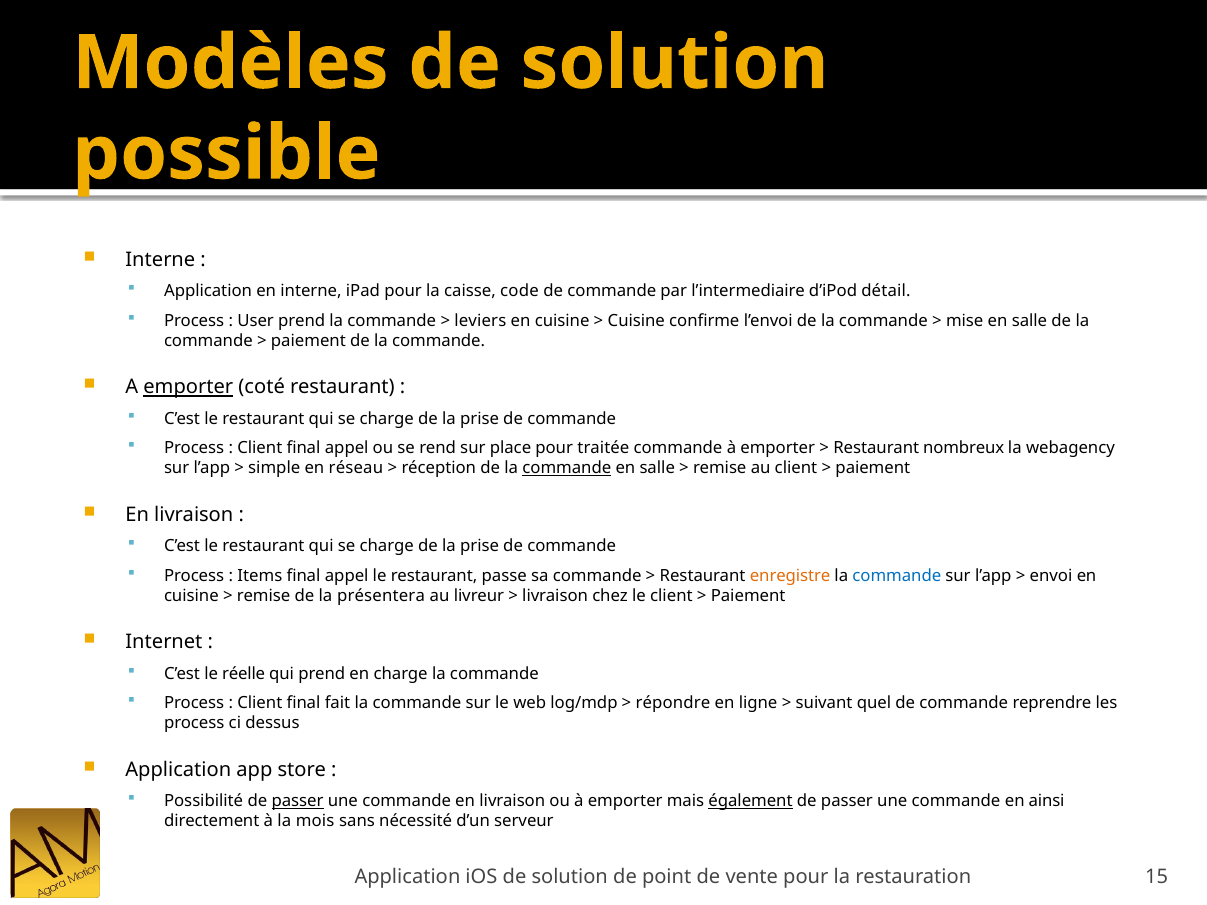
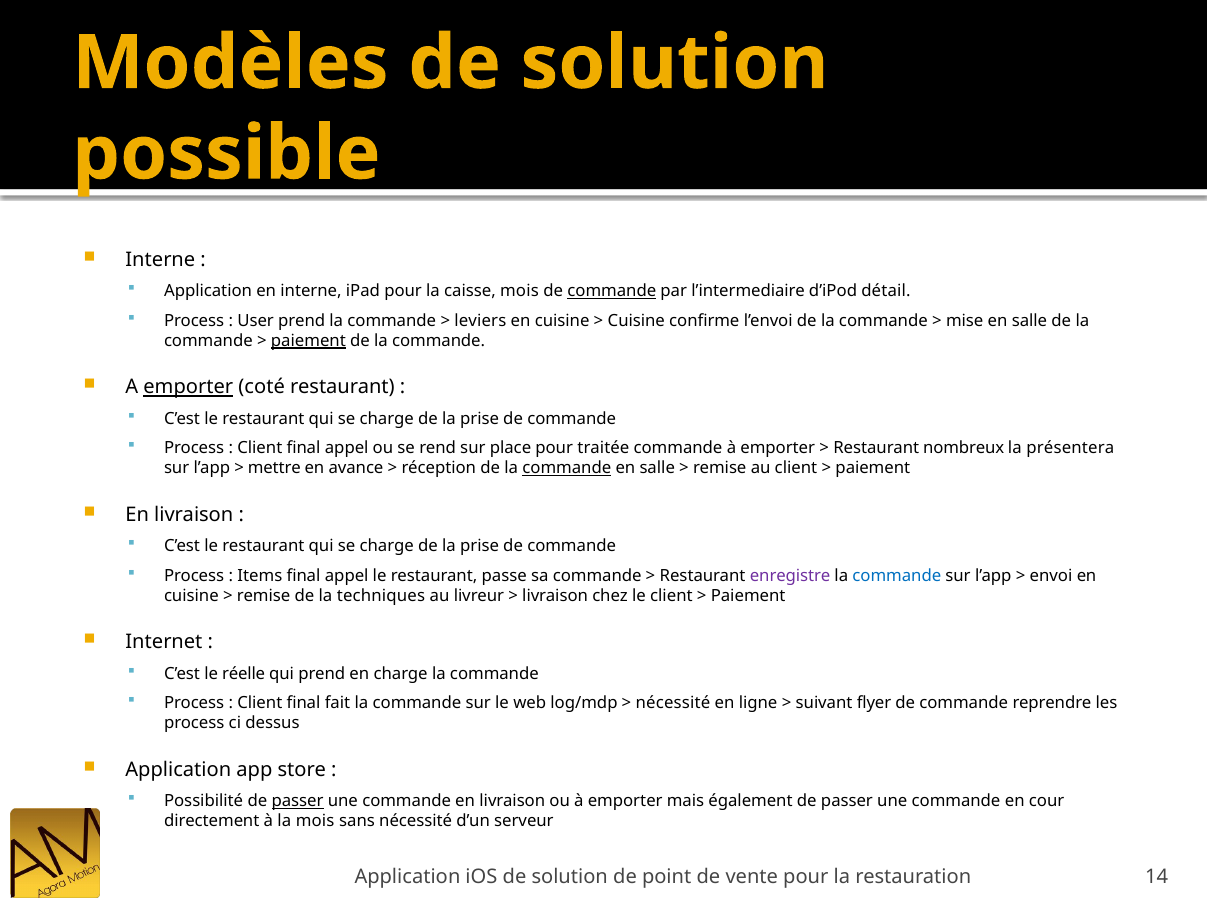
caisse code: code -> mois
commande at (612, 291) underline: none -> present
paiement at (308, 341) underline: none -> present
webagency: webagency -> présentera
simple: simple -> mettre
réseau: réseau -> avance
enregistre colour: orange -> purple
présentera: présentera -> techniques
répondre at (673, 703): répondre -> nécessité
quel: quel -> flyer
également underline: present -> none
ainsi: ainsi -> cour
15: 15 -> 14
